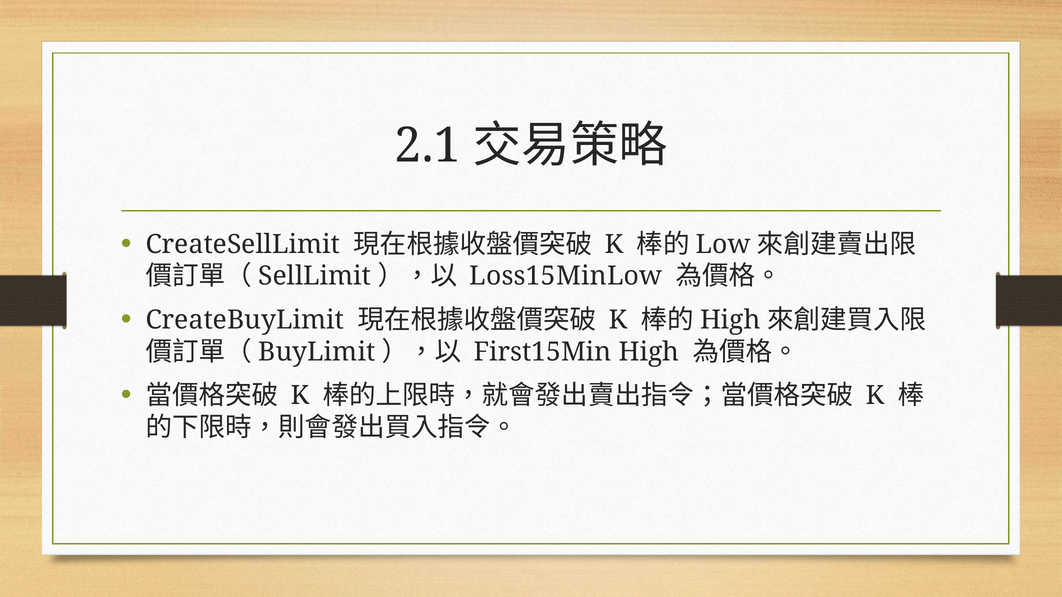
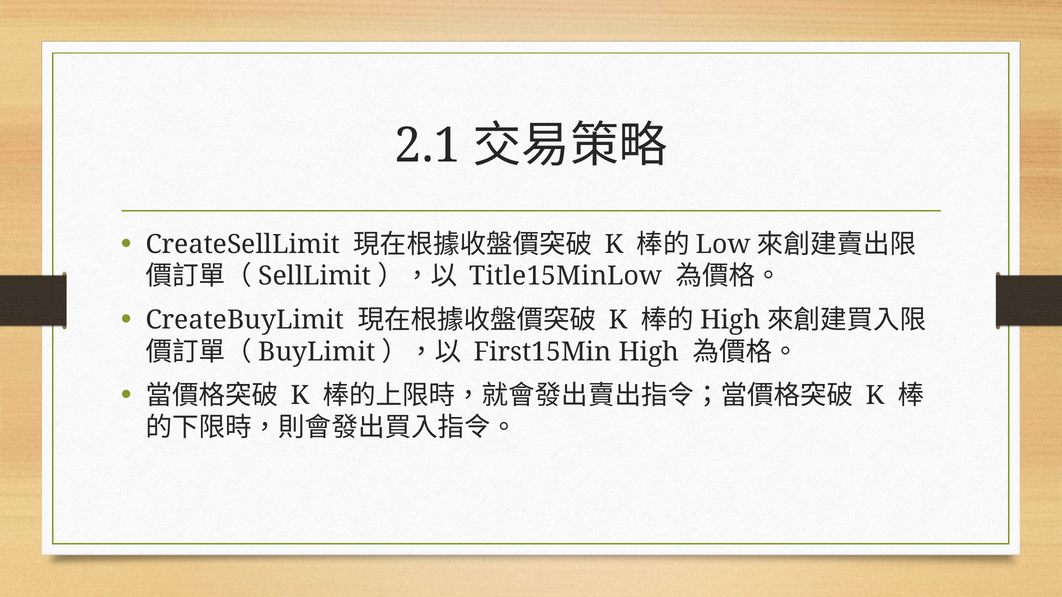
Loss15MinLow: Loss15MinLow -> Title15MinLow
